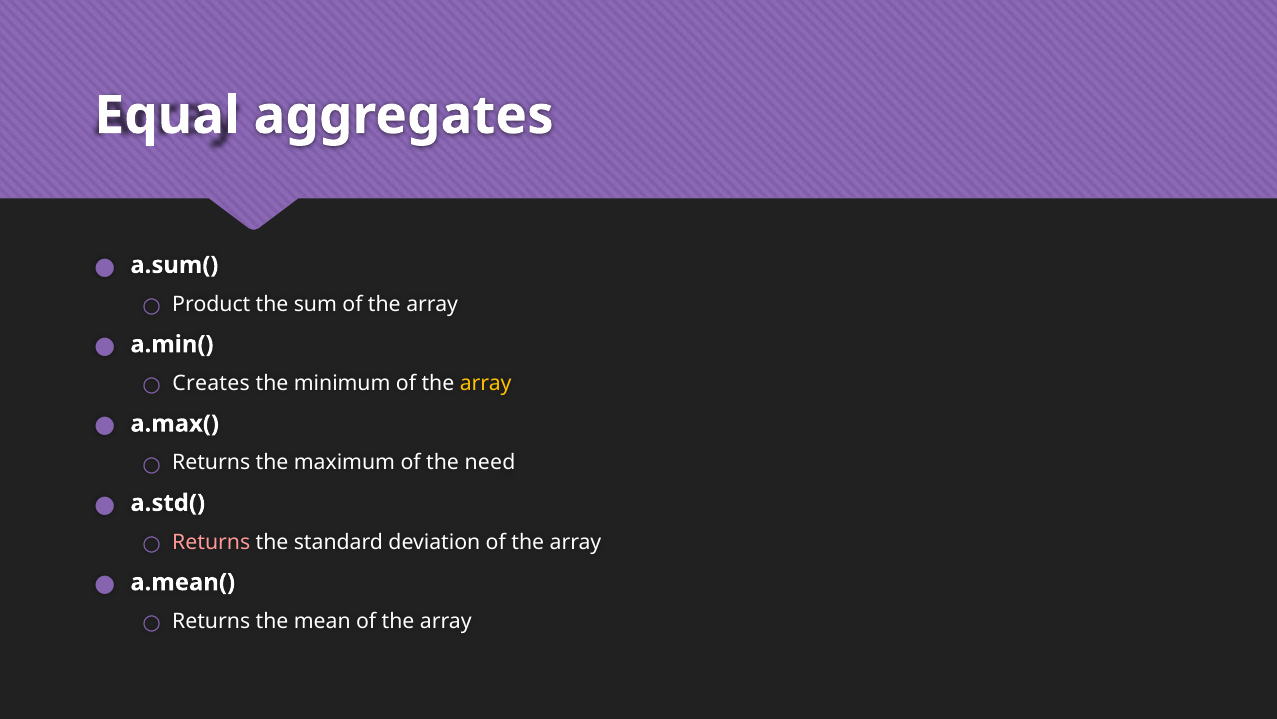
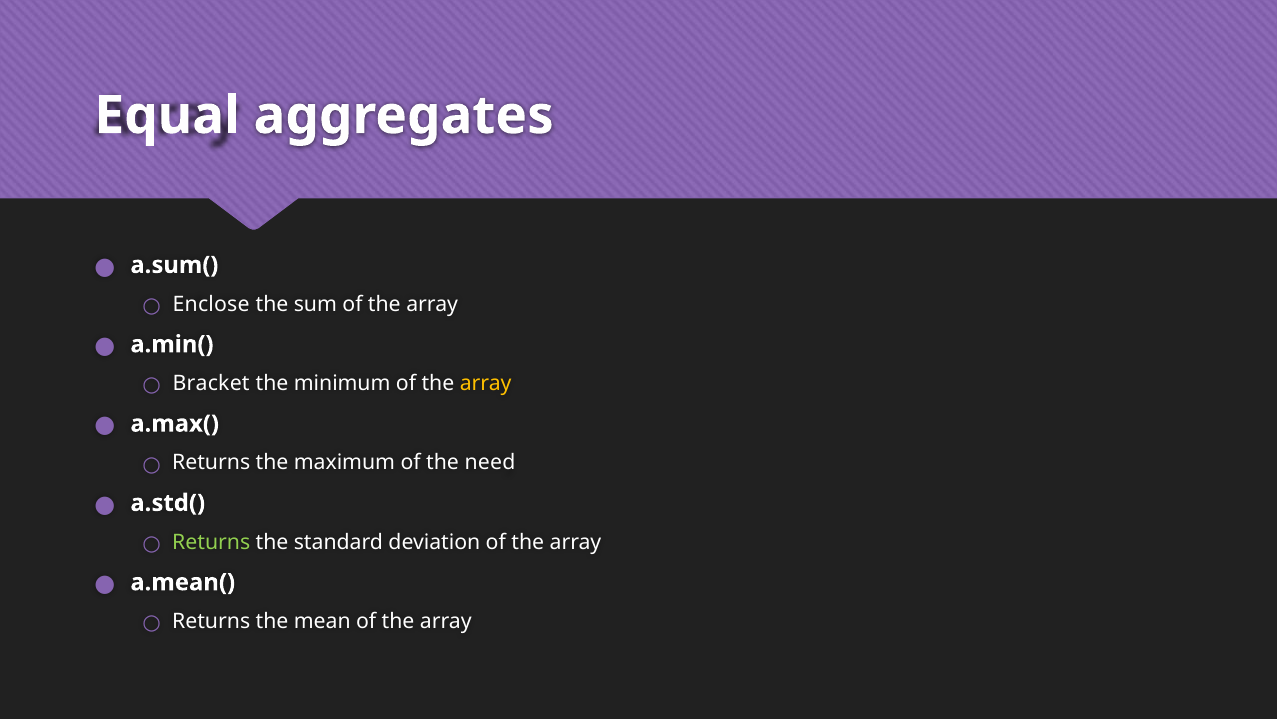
Product: Product -> Enclose
Creates: Creates -> Bracket
Returns at (211, 542) colour: pink -> light green
